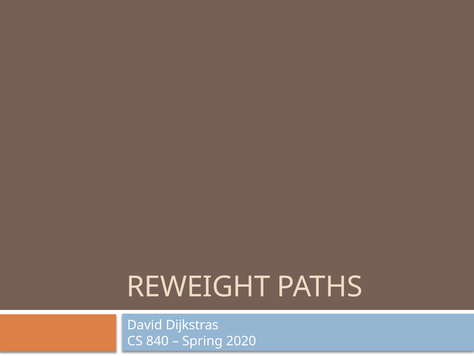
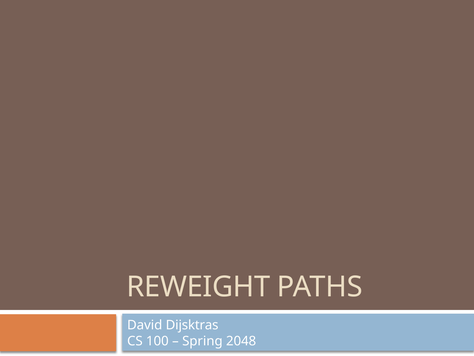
Dijkstras: Dijkstras -> Dijsktras
840: 840 -> 100
2020: 2020 -> 2048
